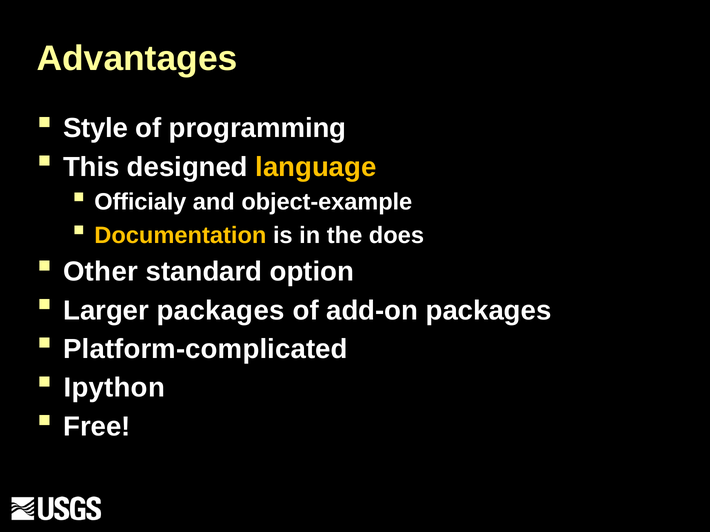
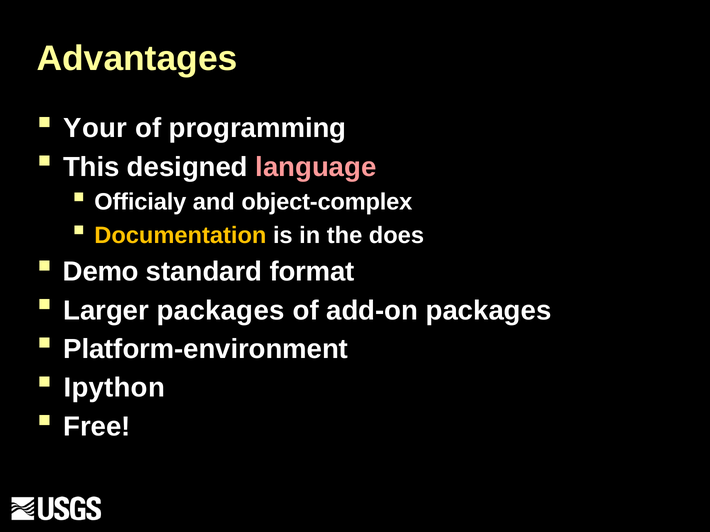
Style: Style -> Your
language colour: yellow -> pink
object-example: object-example -> object-complex
Other: Other -> Demo
option: option -> format
Platform-complicated: Platform-complicated -> Platform-environment
